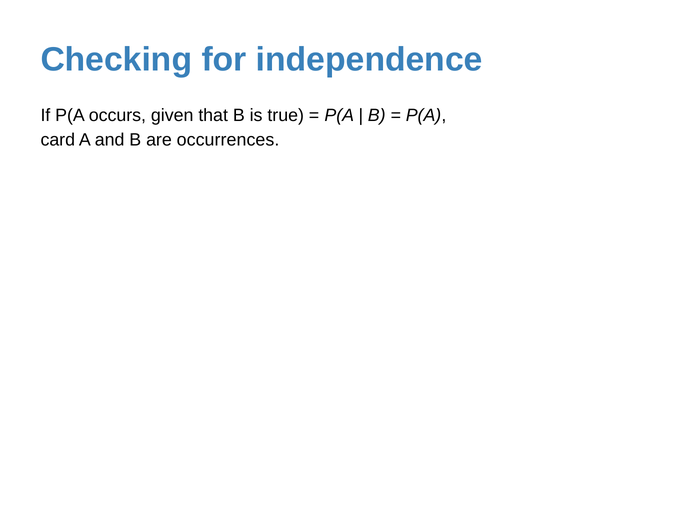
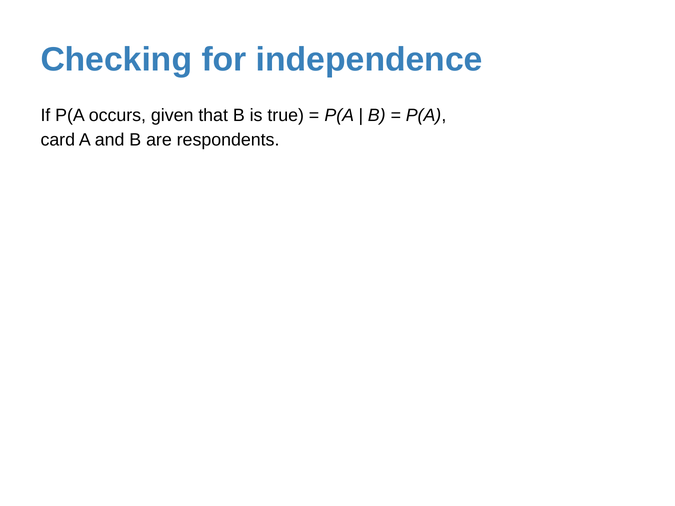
occurrences: occurrences -> respondents
